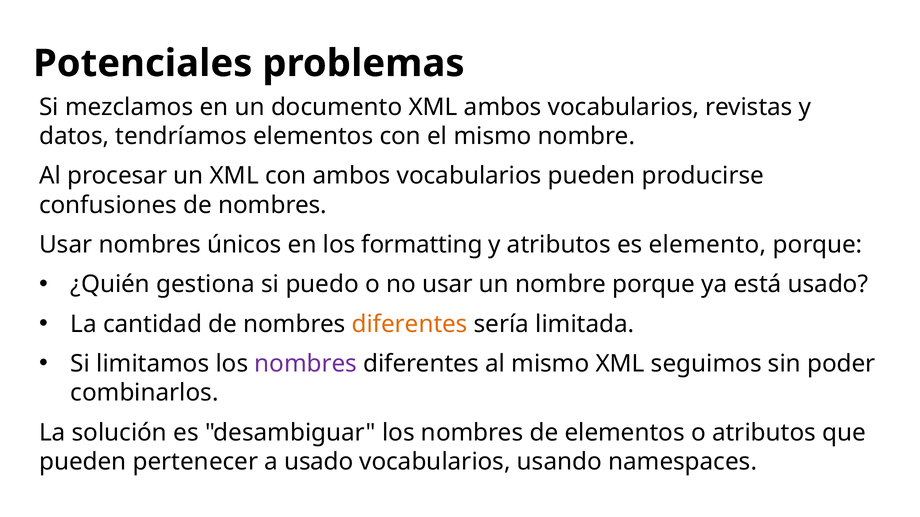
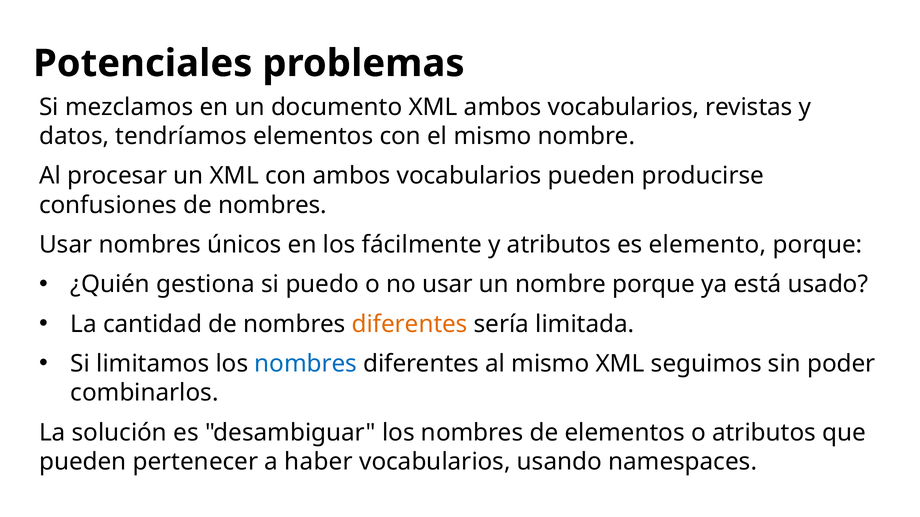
formatting: formatting -> fácilmente
nombres at (306, 364) colour: purple -> blue
a usado: usado -> haber
